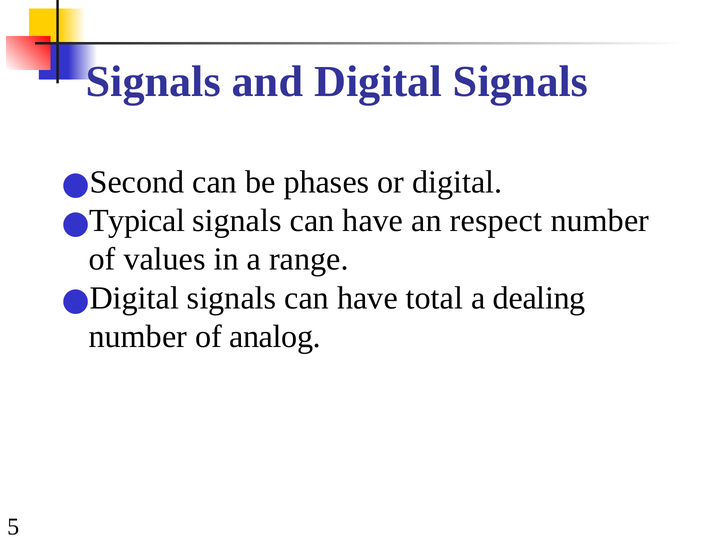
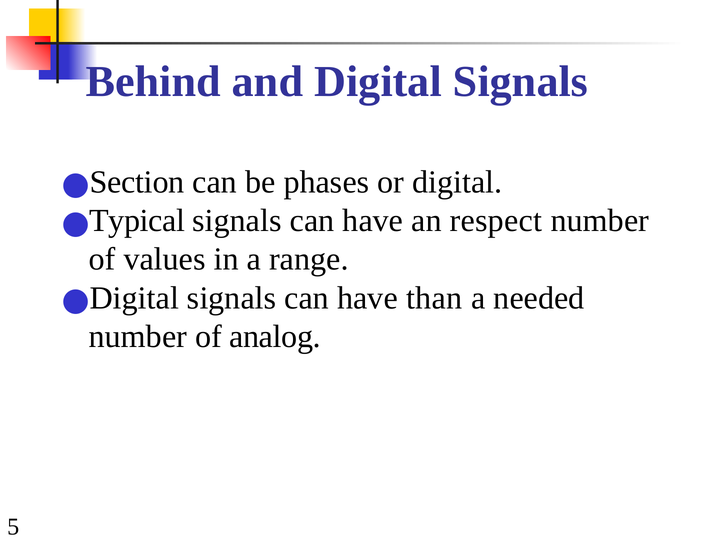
Signals at (153, 82): Signals -> Behind
Second: Second -> Section
total: total -> than
dealing: dealing -> needed
